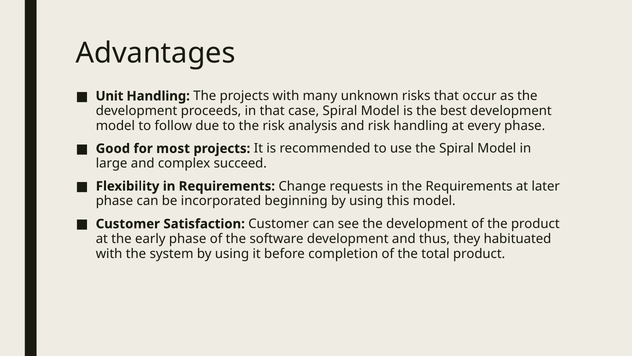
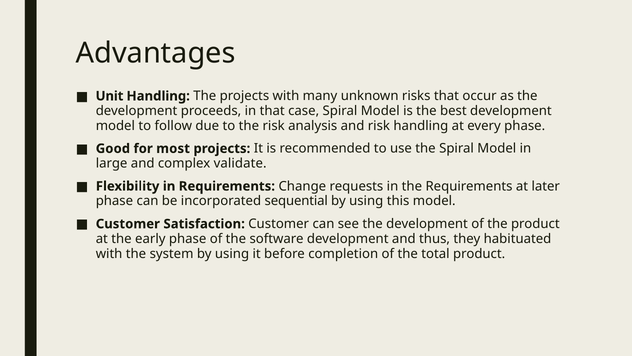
succeed: succeed -> validate
beginning: beginning -> sequential
